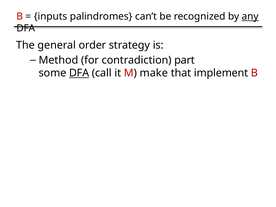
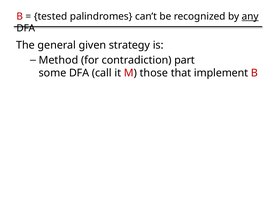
inputs: inputs -> tested
order: order -> given
DFA at (79, 73) underline: present -> none
make: make -> those
